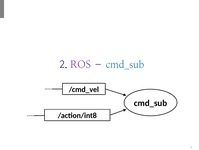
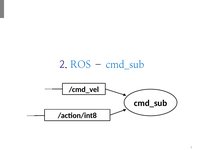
ROS colour: purple -> blue
